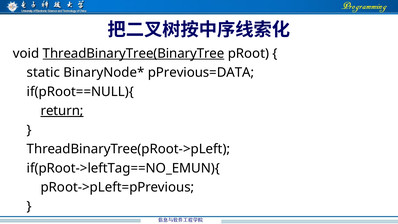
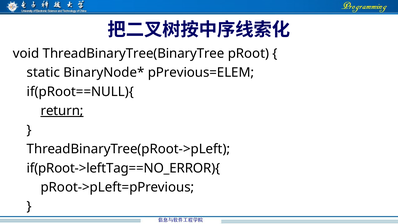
ThreadBinaryTree(BinaryTree underline: present -> none
pPrevious=DATA: pPrevious=DATA -> pPrevious=ELEM
if(pRoot->leftTag==NO_EMUN){: if(pRoot->leftTag==NO_EMUN){ -> if(pRoot->leftTag==NO_ERROR){
